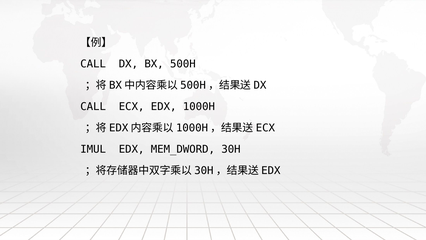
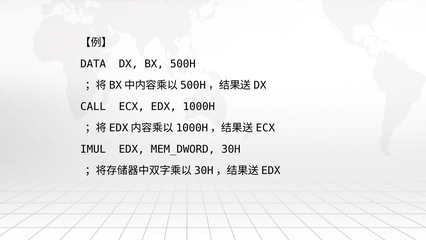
CALL at (93, 64): CALL -> DATA
